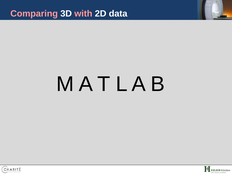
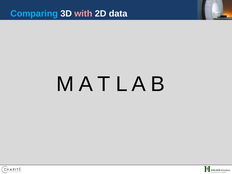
Comparing colour: pink -> light blue
